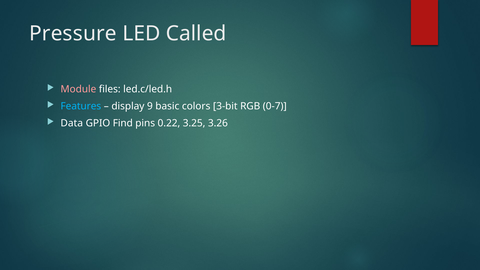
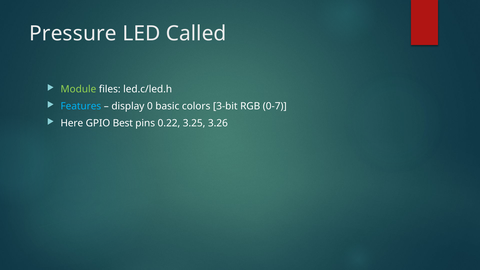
Module colour: pink -> light green
9: 9 -> 0
Data: Data -> Here
Find: Find -> Best
